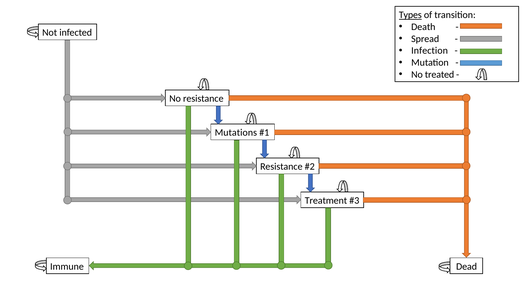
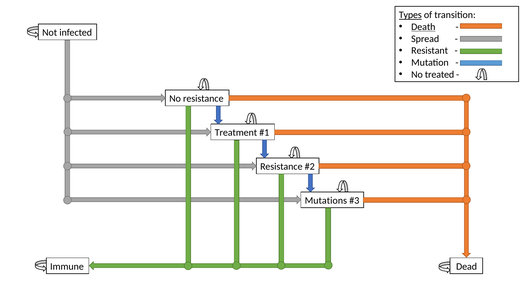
Death underline: none -> present
Infection: Infection -> Resistant
Mutations: Mutations -> Treatment
Treatment: Treatment -> Mutations
